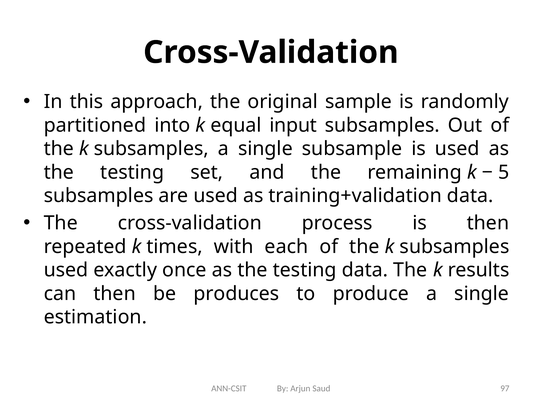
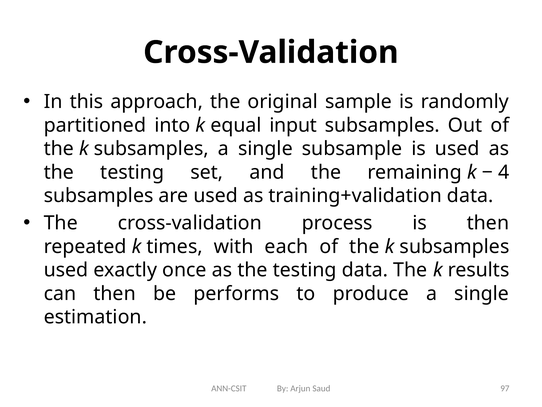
5: 5 -> 4
produces: produces -> performs
